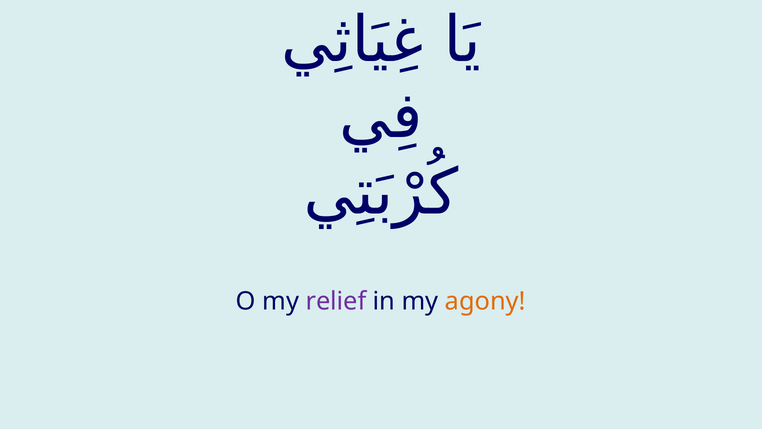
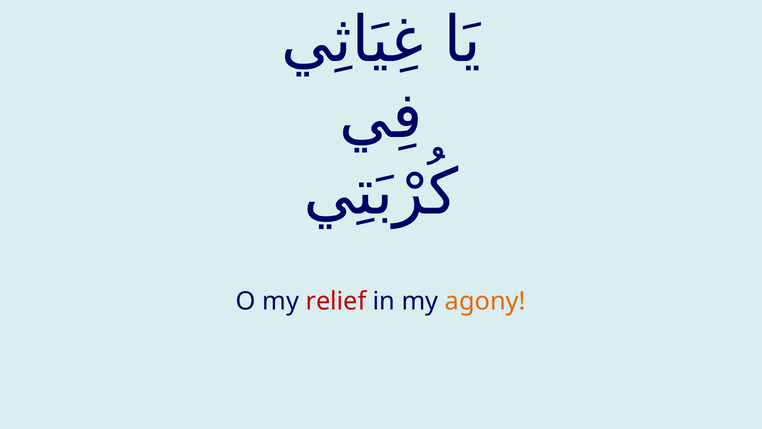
relief colour: purple -> red
